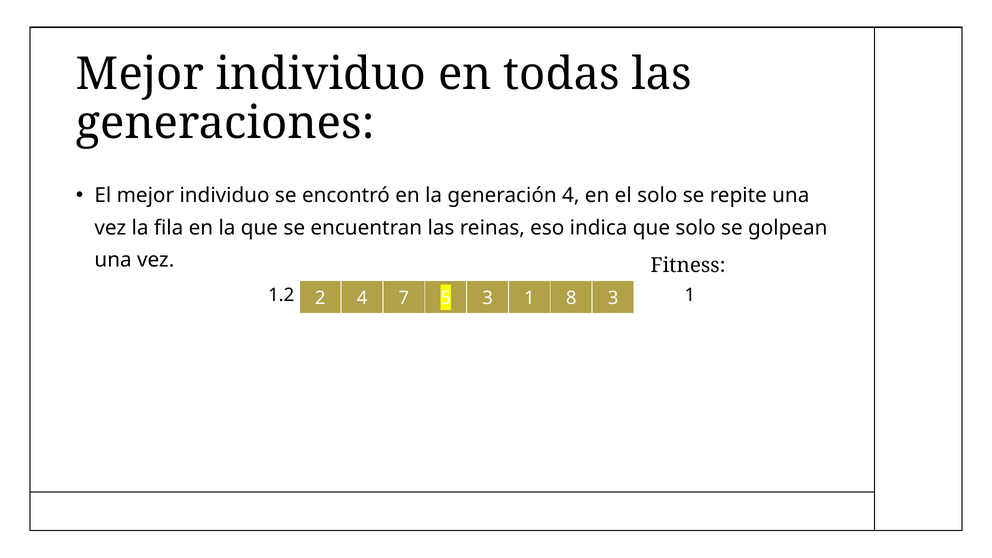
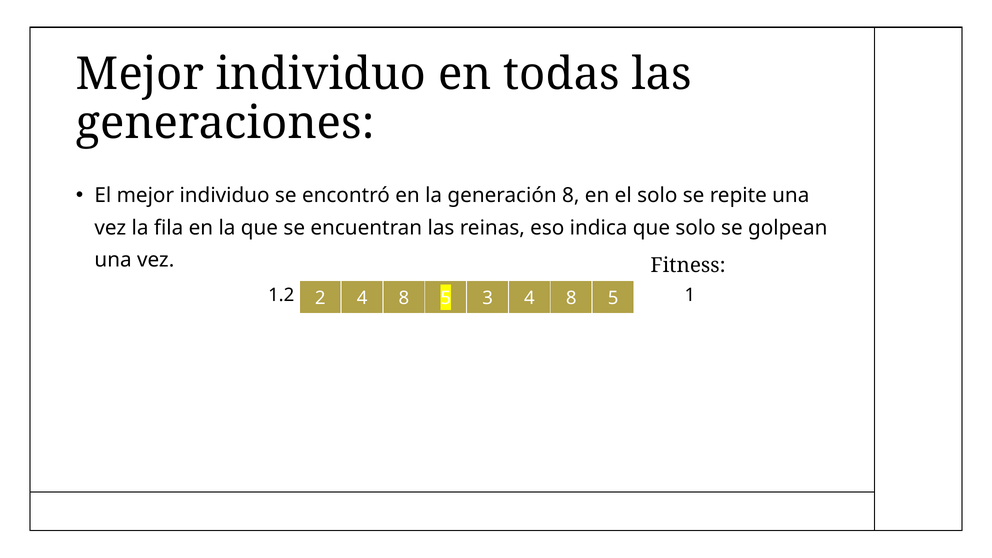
generación 4: 4 -> 8
2 4 7: 7 -> 8
3 1: 1 -> 4
3 at (613, 298): 3 -> 5
